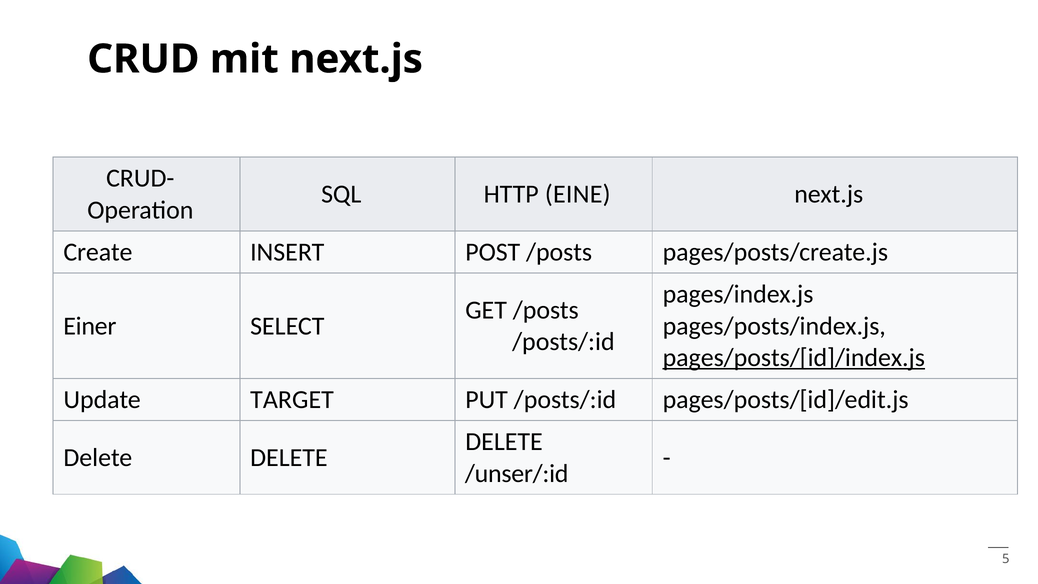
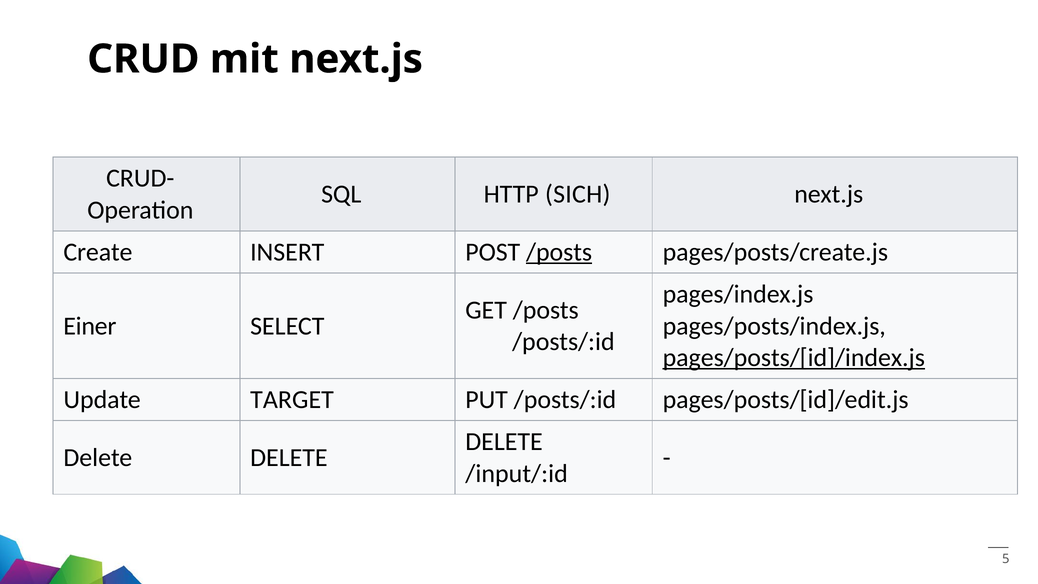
EINE: EINE -> SICH
/posts at (559, 252) underline: none -> present
/unser/:id: /unser/:id -> /input/:id
